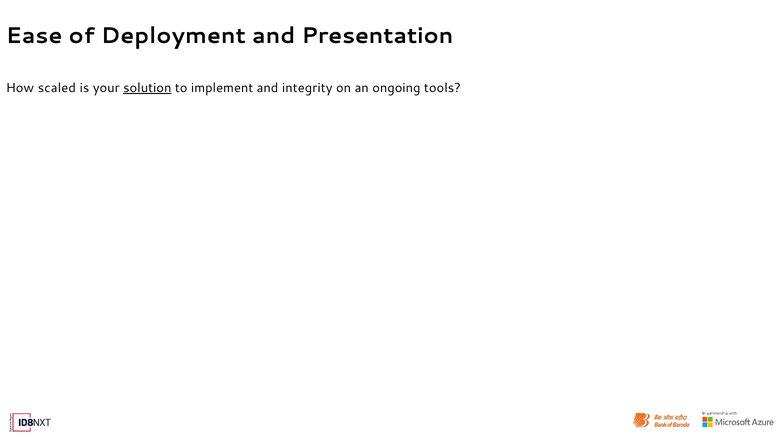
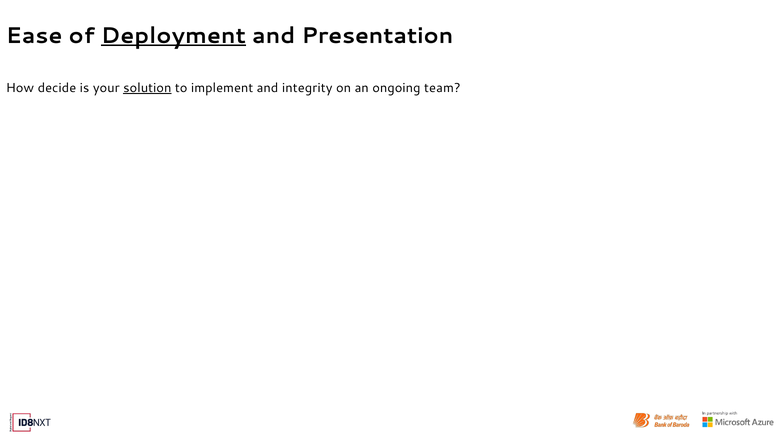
Deployment underline: none -> present
scaled: scaled -> decide
tools: tools -> team
